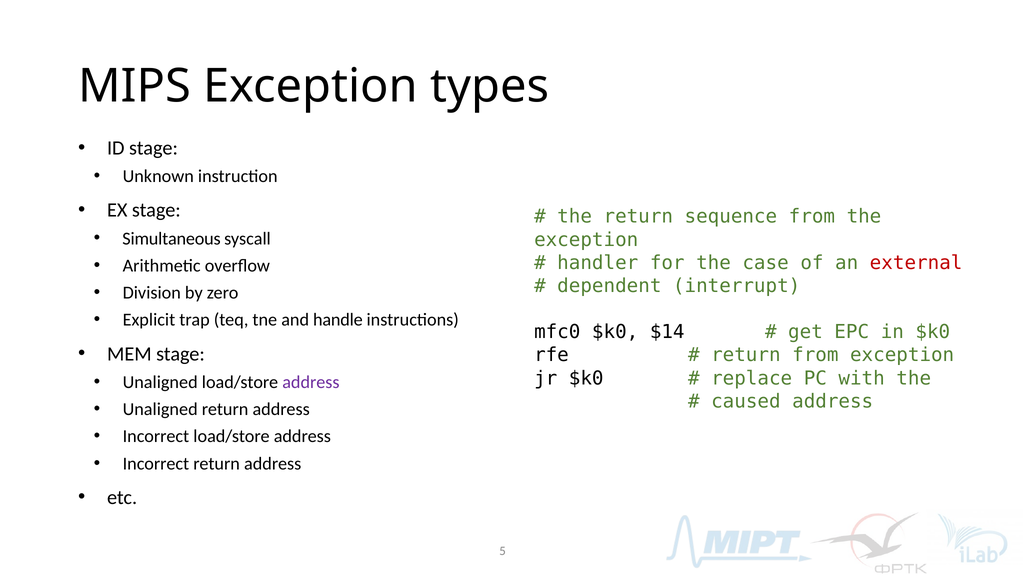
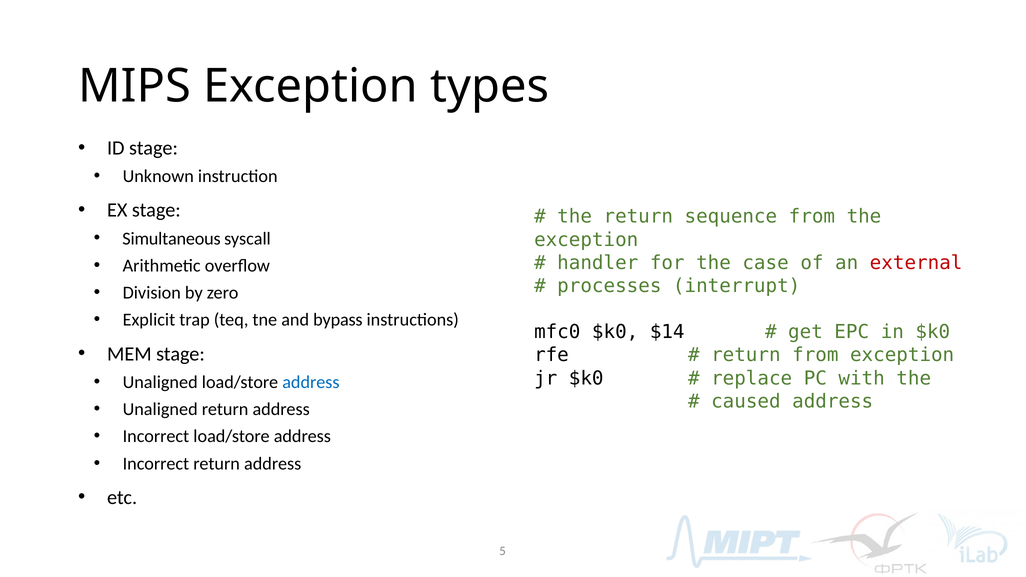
dependent: dependent -> processes
handle: handle -> bypass
address at (311, 382) colour: purple -> blue
